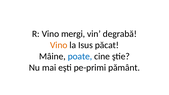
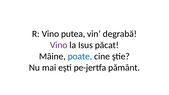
mergi: mergi -> putea
Vino at (59, 45) colour: orange -> purple
pe-primi: pe-primi -> pe-jertfa
